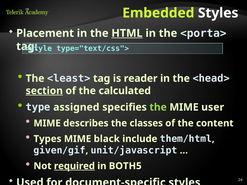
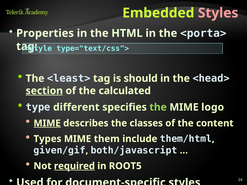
Styles at (218, 13) colour: white -> pink
Placement: Placement -> Properties
HTML underline: present -> none
reader: reader -> should
assigned: assigned -> different
user: user -> logo
MIME at (47, 123) underline: none -> present
black: black -> them
unit/javascript: unit/javascript -> both/javascript
BOTH5: BOTH5 -> ROOT5
